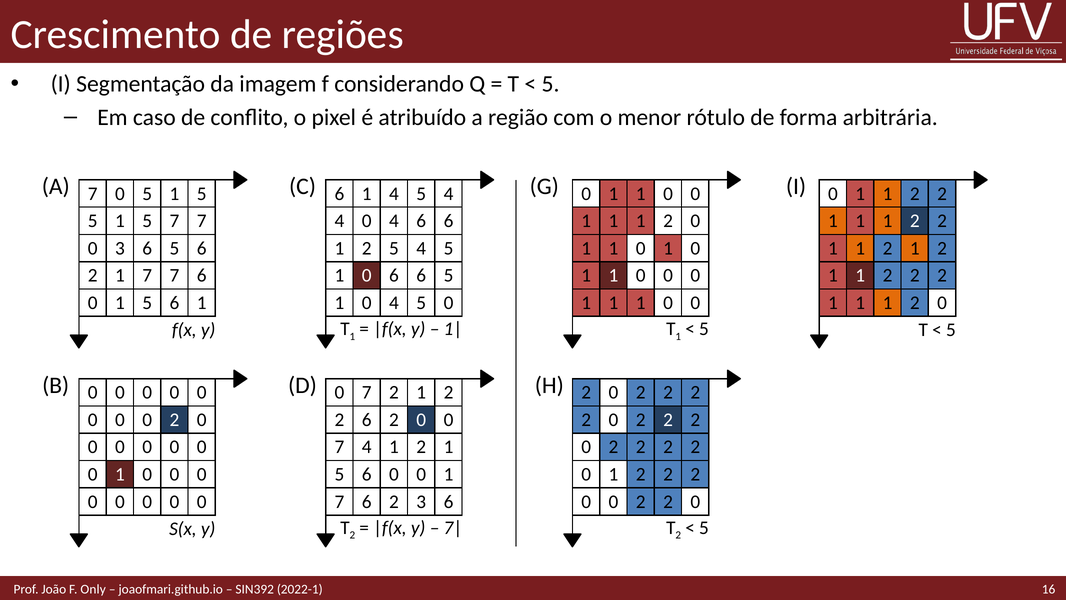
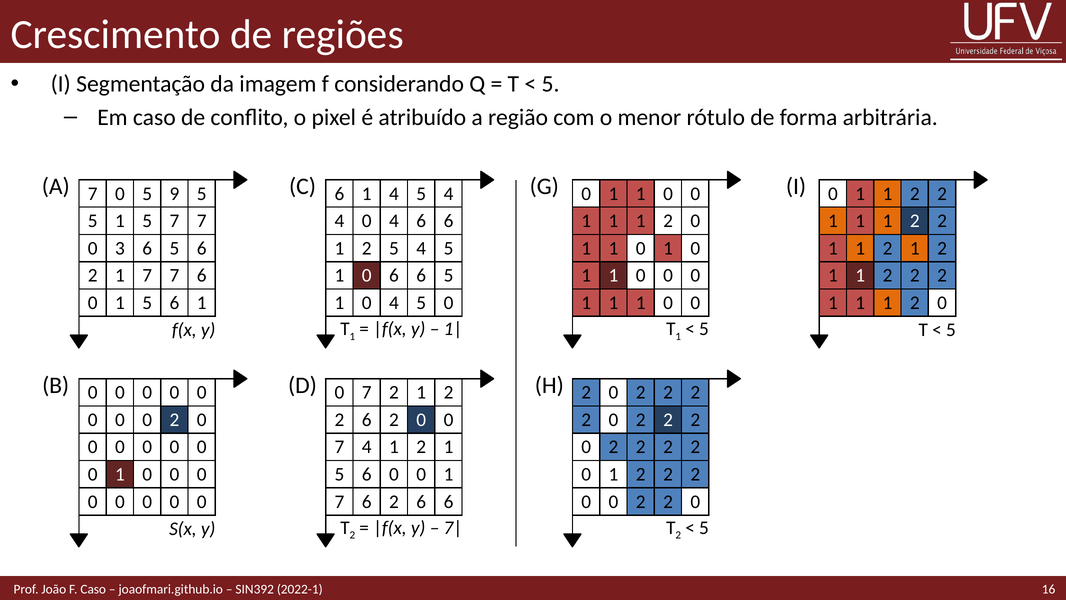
0 5 1: 1 -> 9
6 2 3: 3 -> 6
F Only: Only -> Caso
